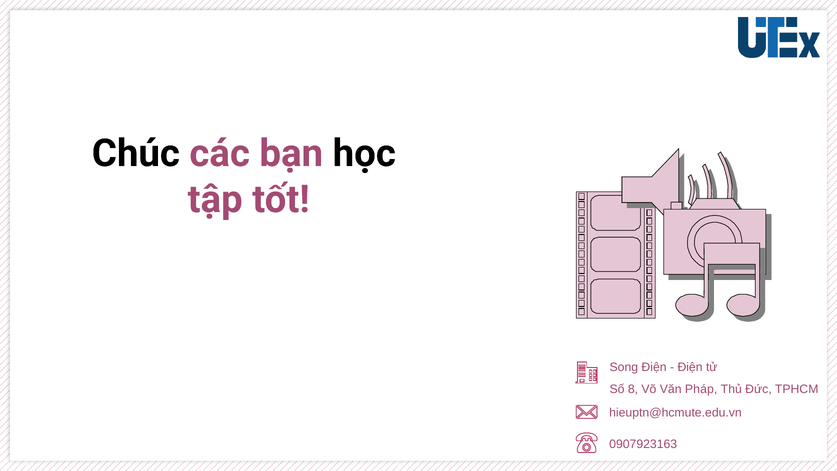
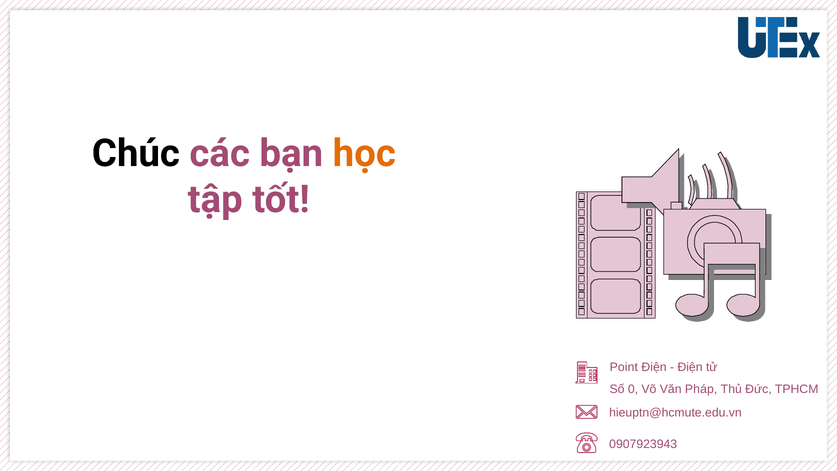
học colour: black -> orange
Song: Song -> Point
8: 8 -> 0
0907923163: 0907923163 -> 0907923943
